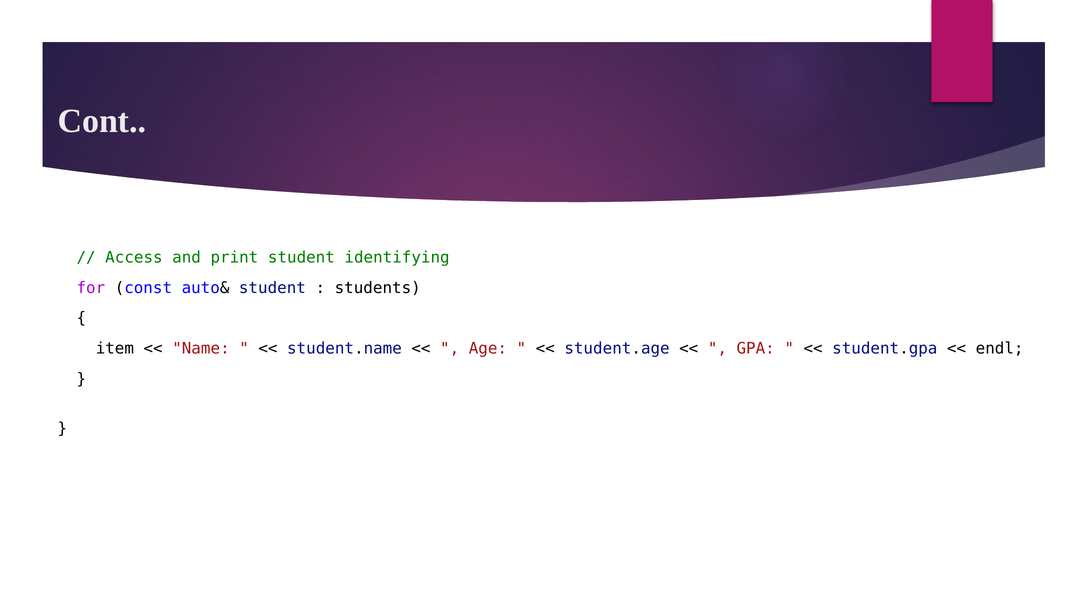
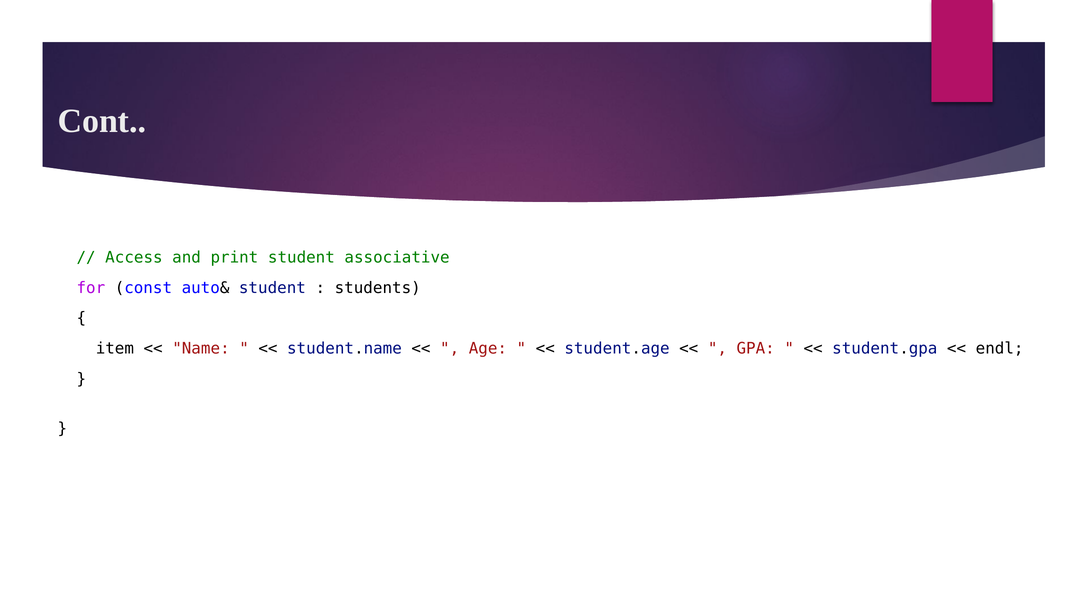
identifying: identifying -> associative
